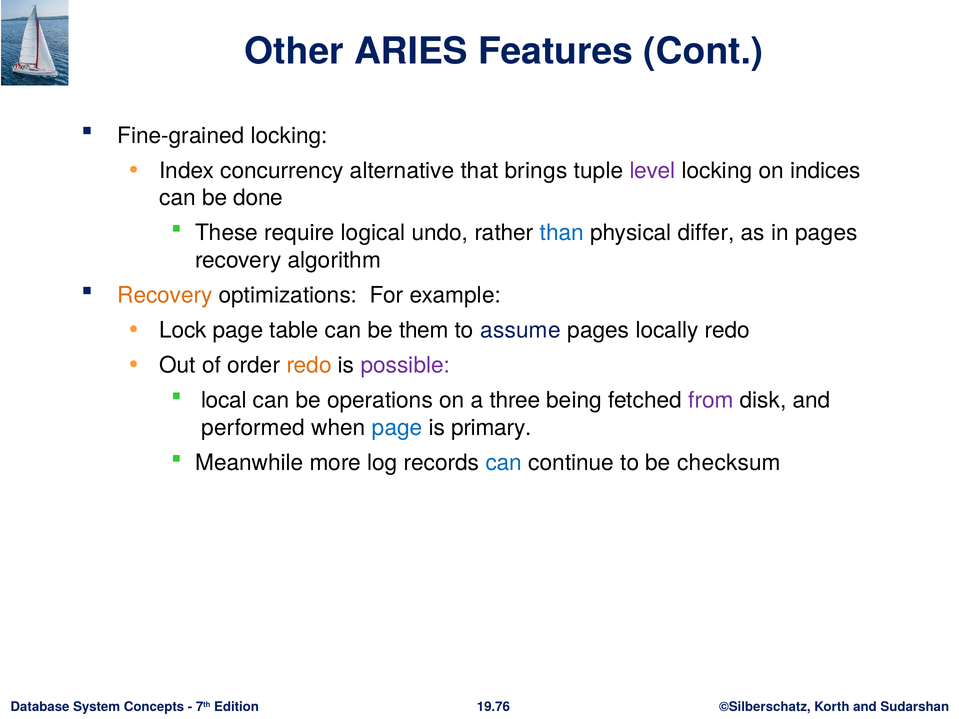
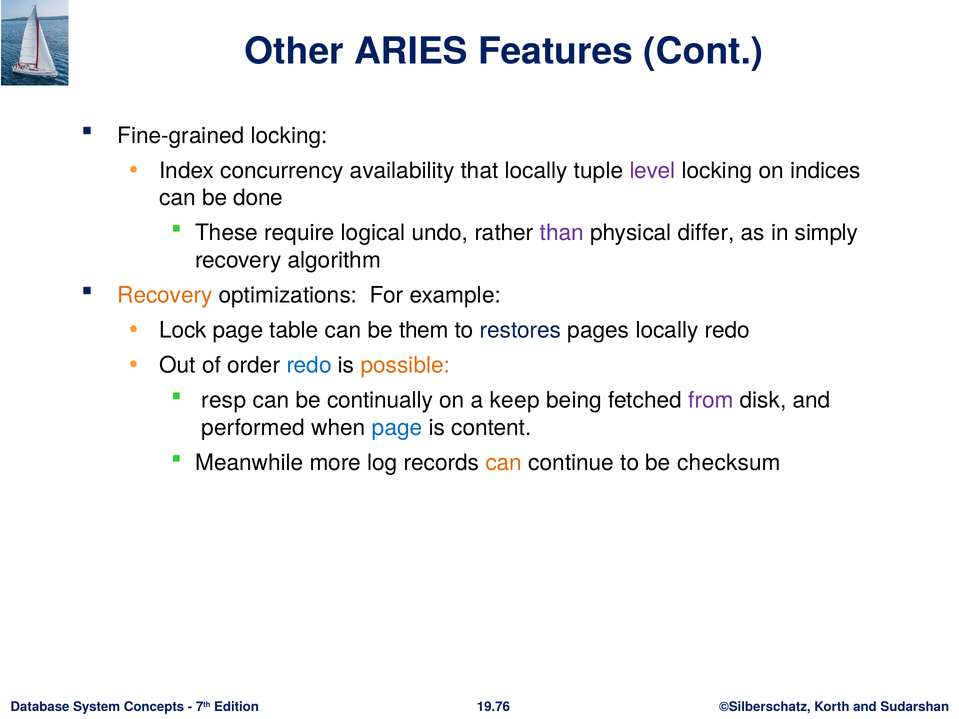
alternative: alternative -> availability
that brings: brings -> locally
than colour: blue -> purple
in pages: pages -> simply
assume: assume -> restores
redo at (309, 366) colour: orange -> blue
possible colour: purple -> orange
local: local -> resp
operations: operations -> continually
three: three -> keep
primary: primary -> content
can at (504, 463) colour: blue -> orange
